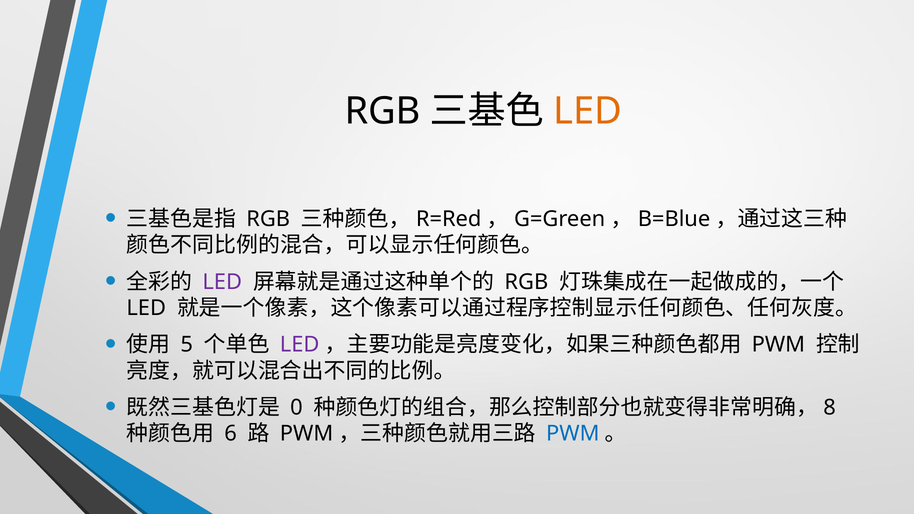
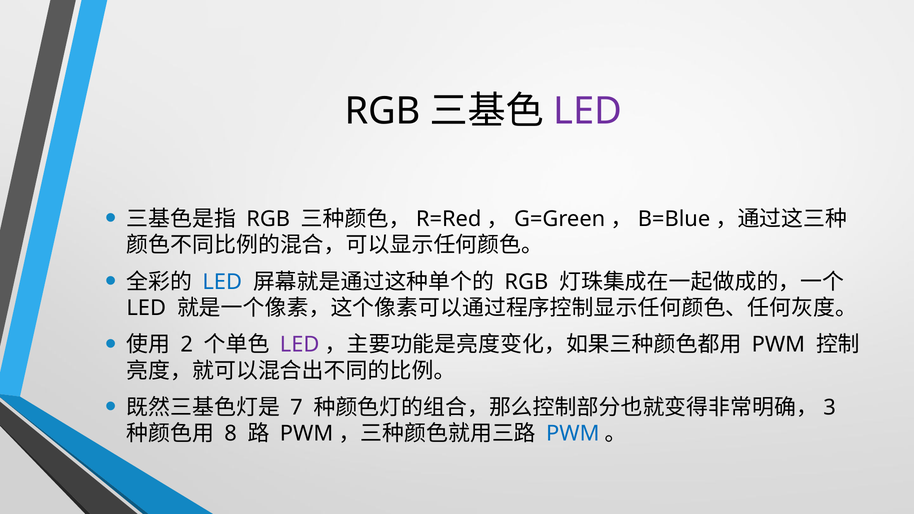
LED at (588, 111) colour: orange -> purple
LED at (222, 282) colour: purple -> blue
5: 5 -> 2
0: 0 -> 7
8: 8 -> 3
6: 6 -> 8
